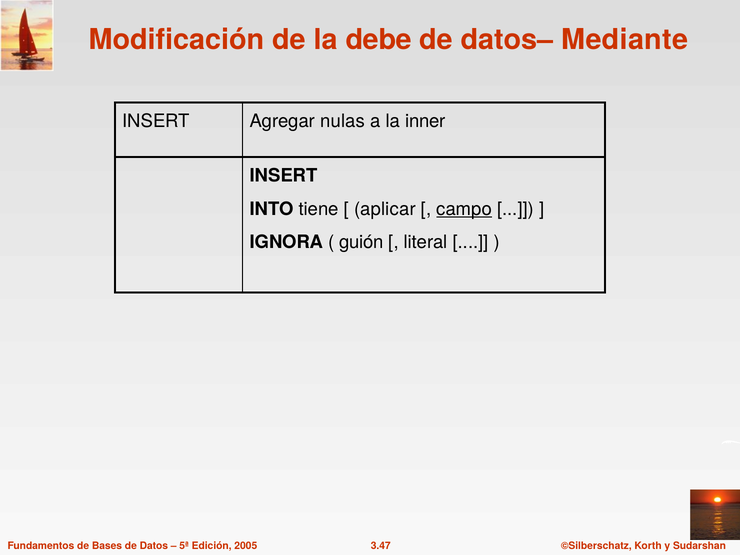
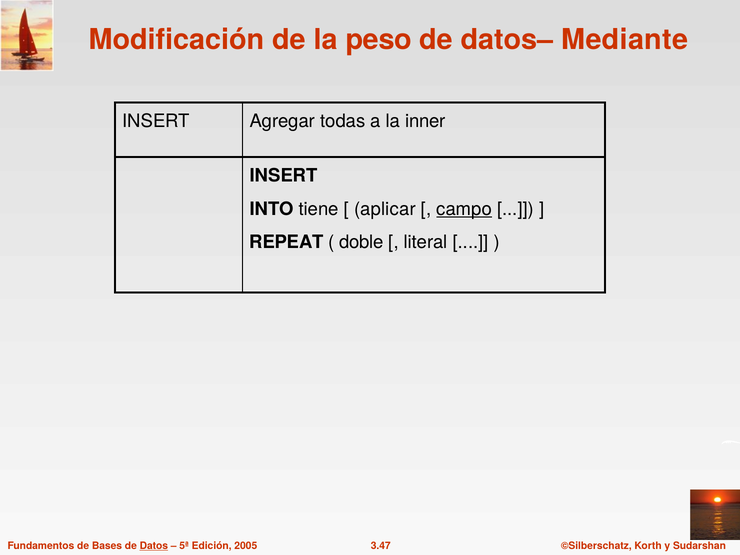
debe: debe -> peso
nulas: nulas -> todas
IGNORA: IGNORA -> REPEAT
guión: guión -> doble
Datos underline: none -> present
